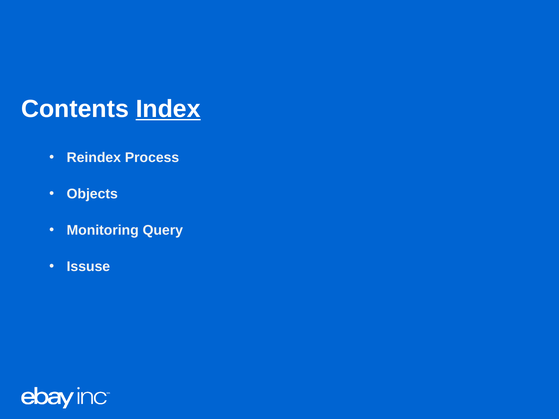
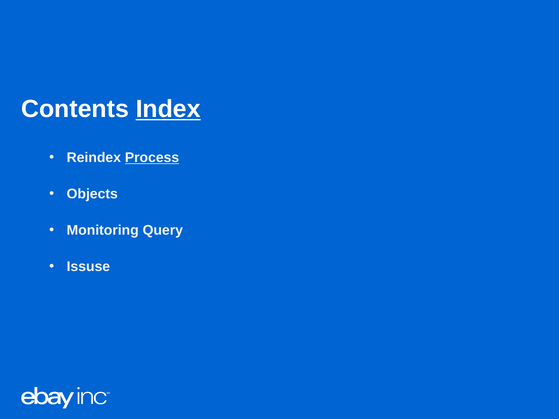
Process underline: none -> present
